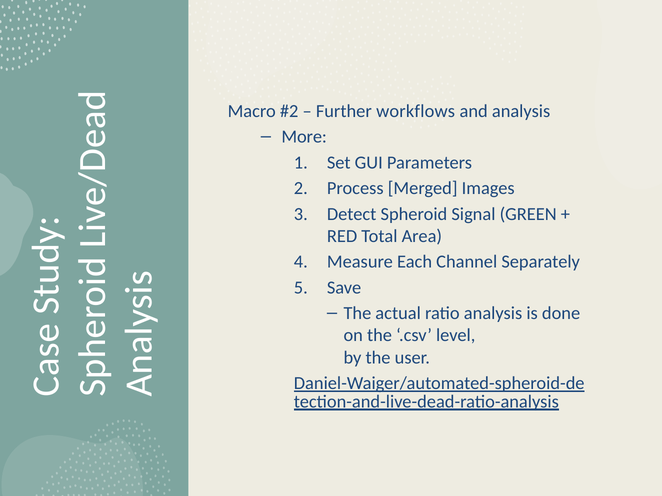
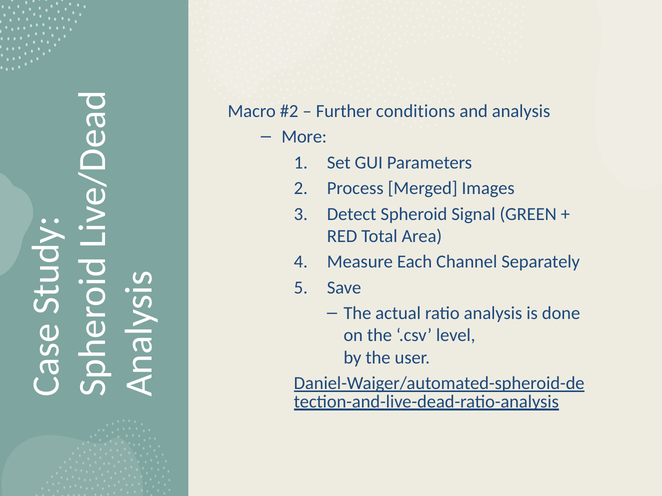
workflows: workflows -> conditions
